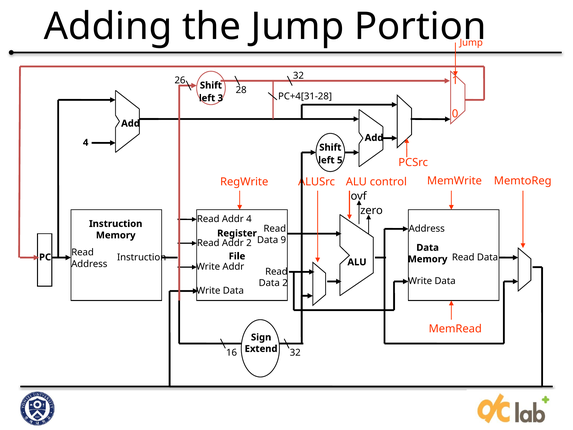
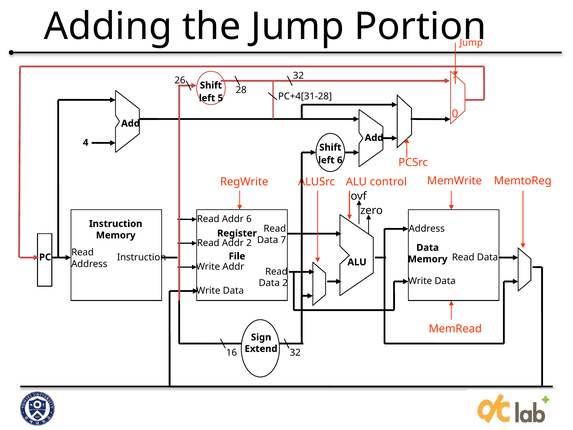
3: 3 -> 5
left 5: 5 -> 6
Addr 4: 4 -> 6
9: 9 -> 7
